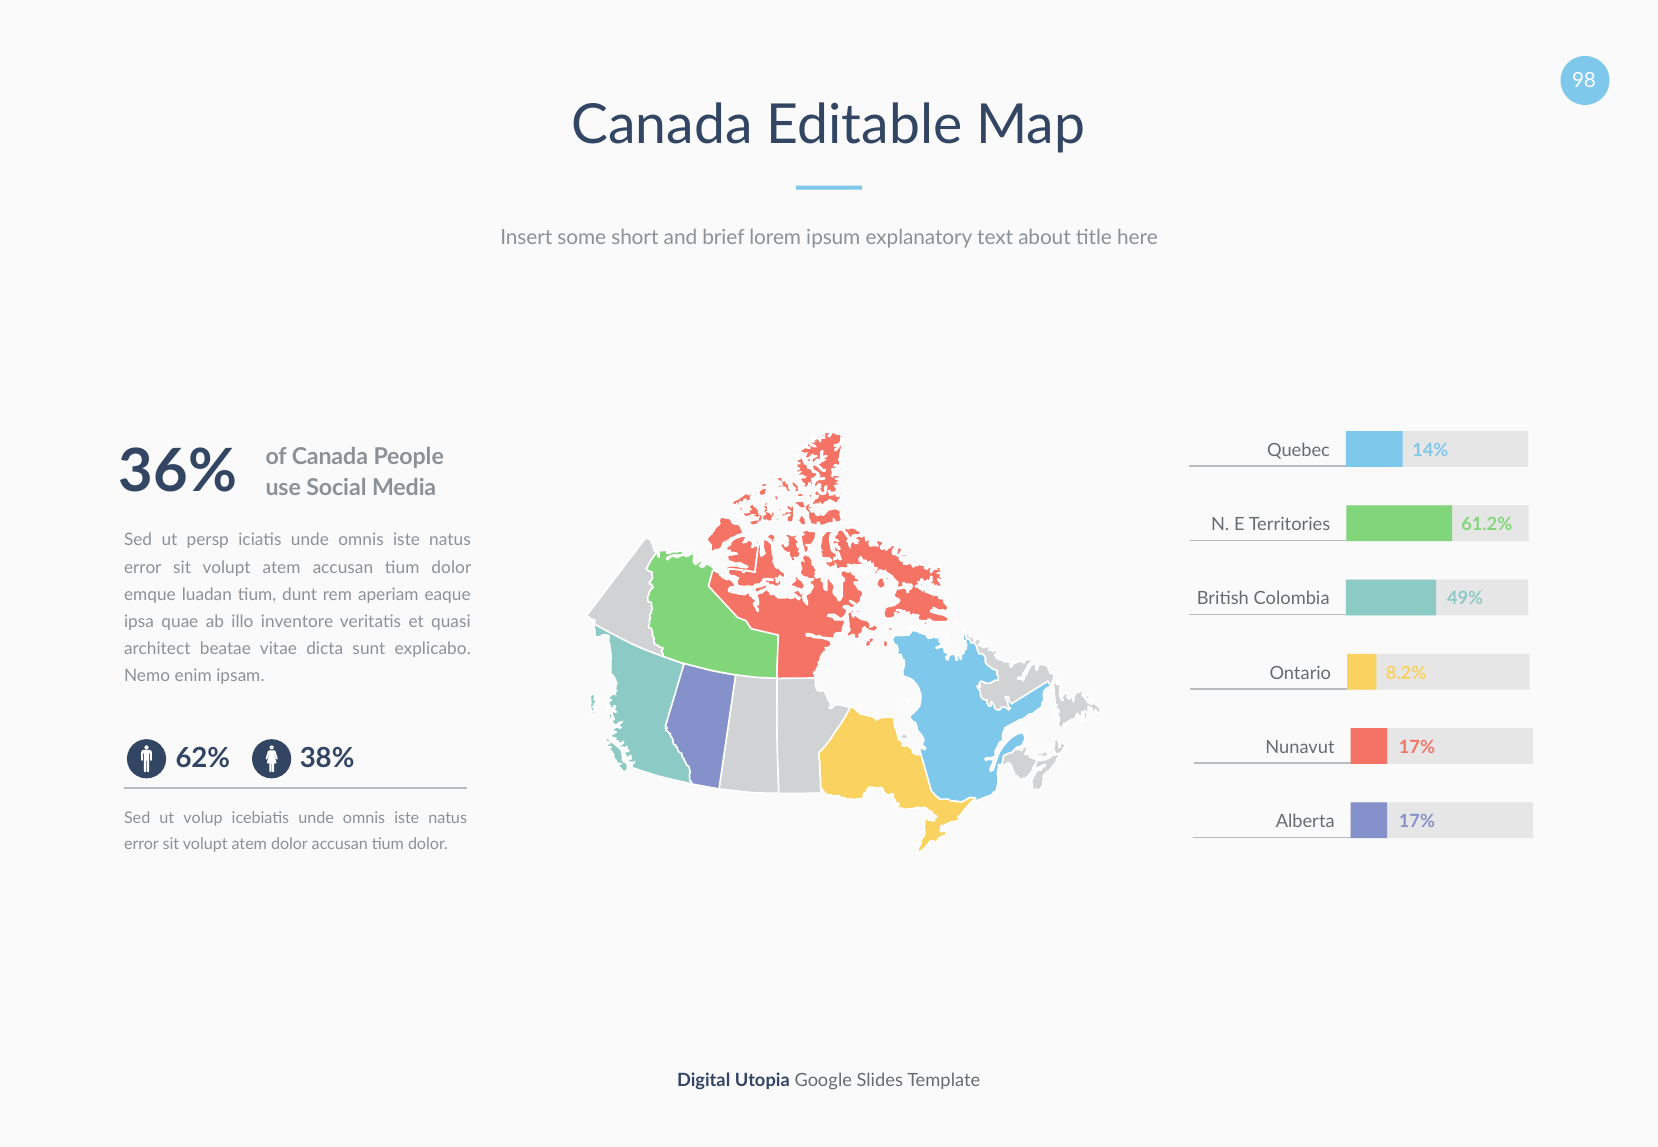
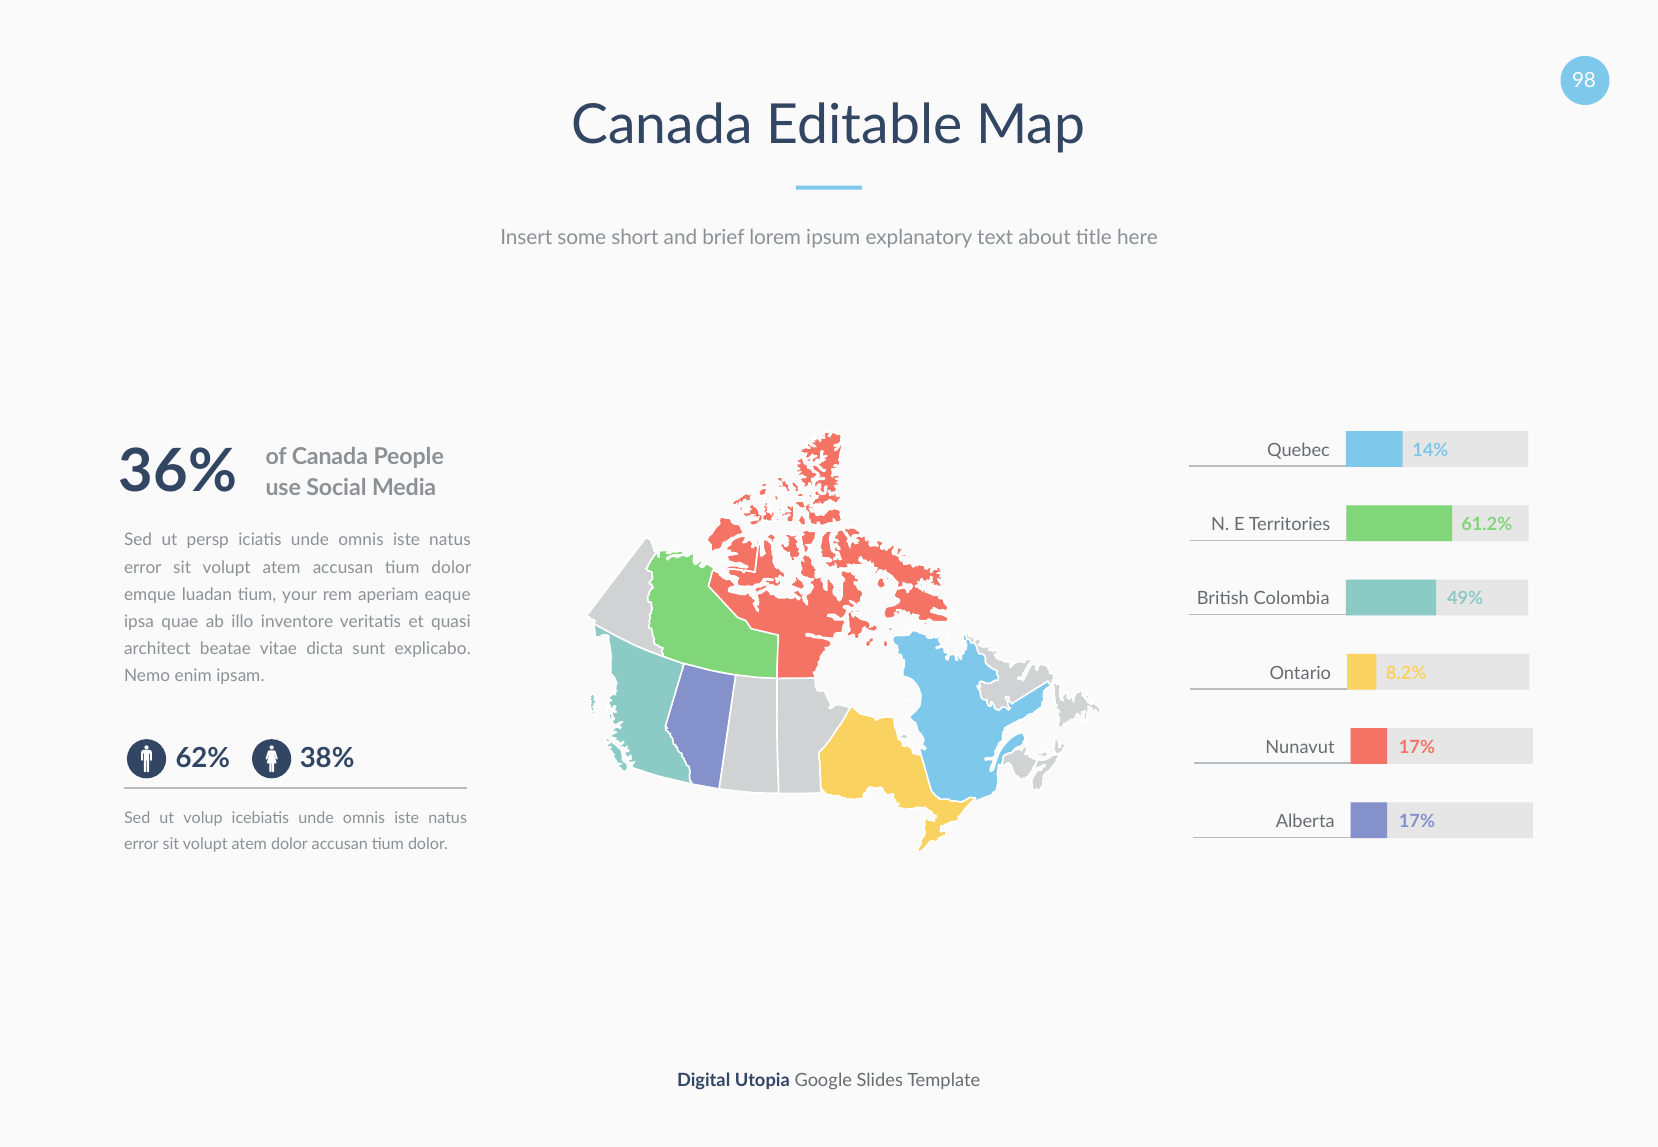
dunt: dunt -> your
